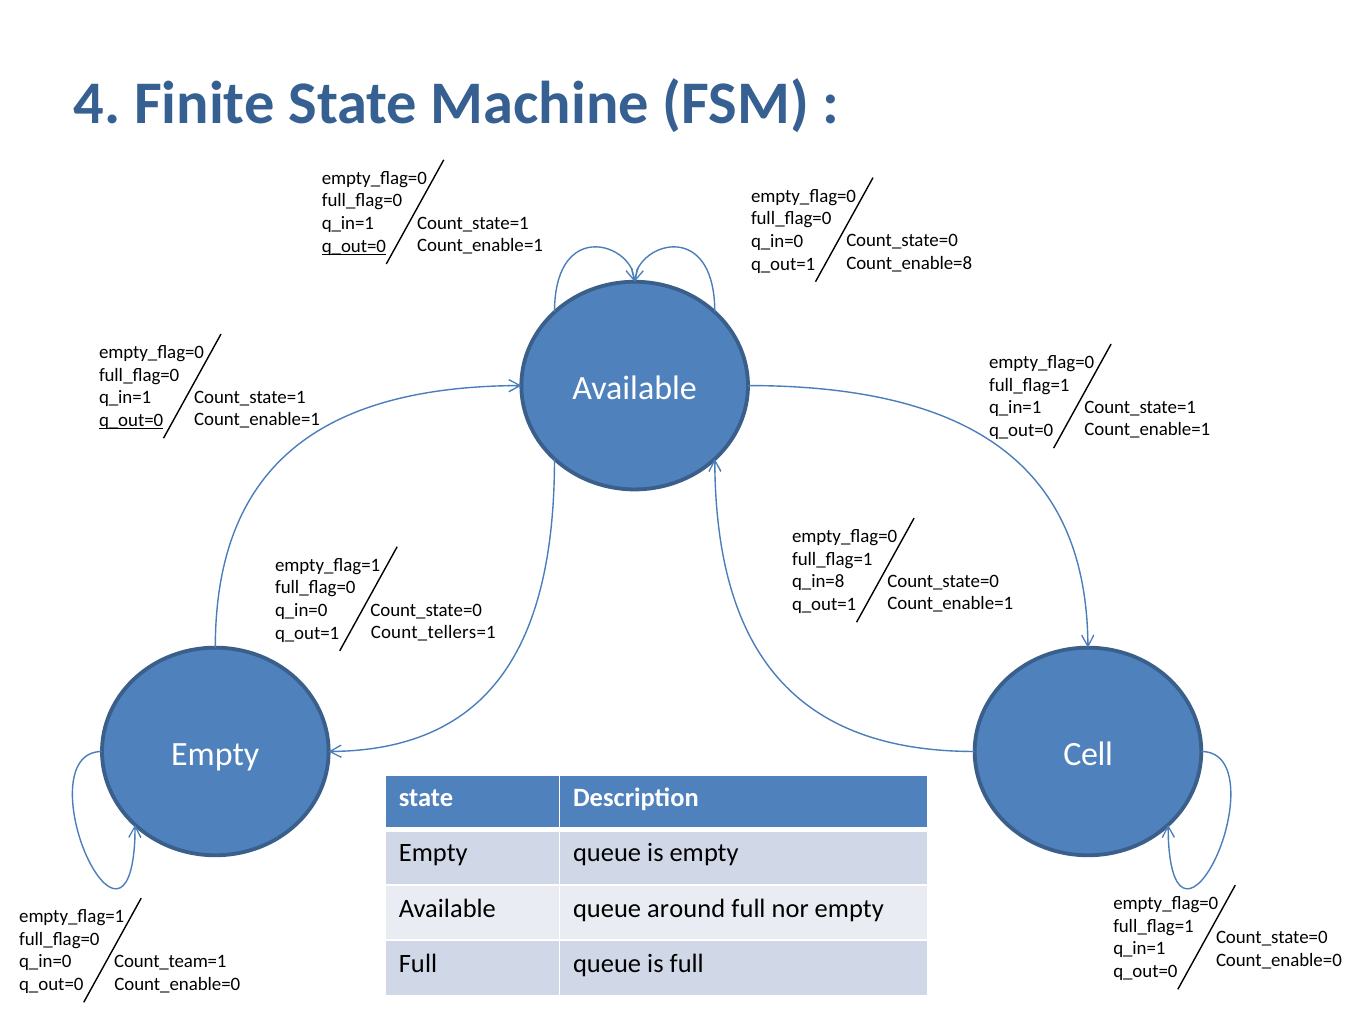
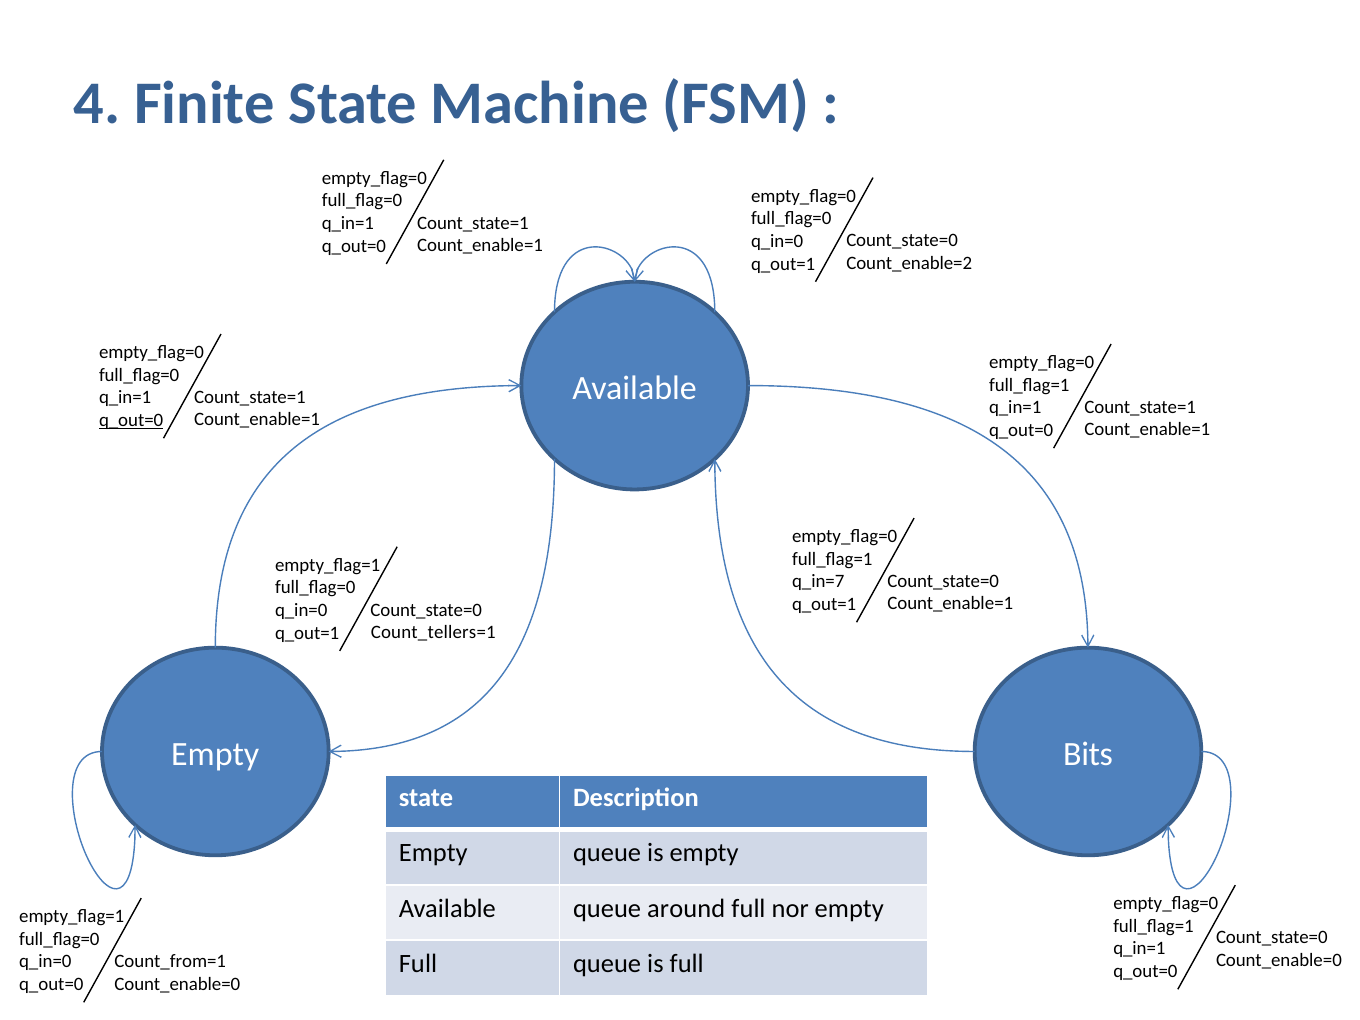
q_out=0 at (354, 246) underline: present -> none
Count_enable=8: Count_enable=8 -> Count_enable=2
q_in=8: q_in=8 -> q_in=7
Cell: Cell -> Bits
Count_team=1: Count_team=1 -> Count_from=1
